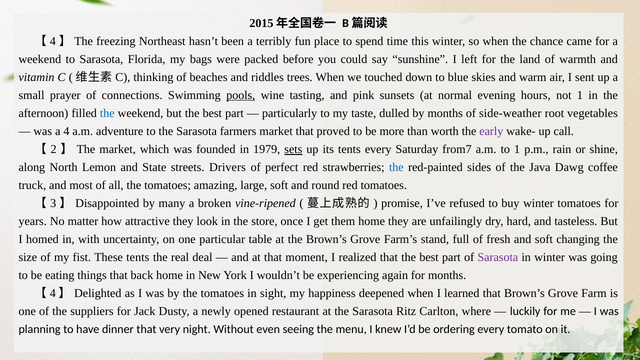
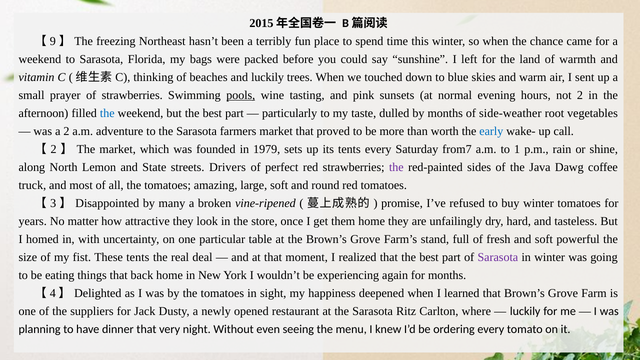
4 at (53, 41): 4 -> 9
and riddles: riddles -> luckily
of connections: connections -> strawberries
not 1: 1 -> 2
a 4: 4 -> 2
early colour: purple -> blue
sets underline: present -> none
the at (396, 167) colour: blue -> purple
changing: changing -> powerful
